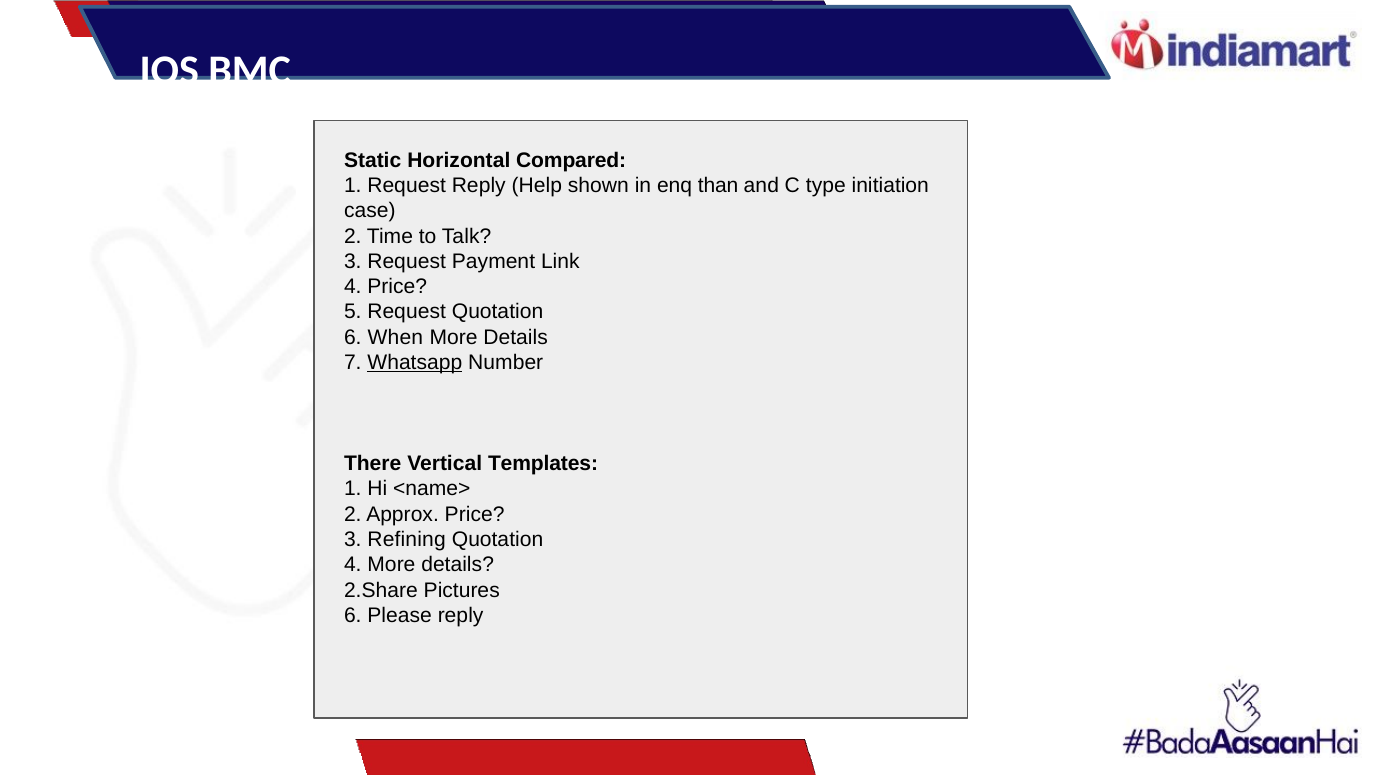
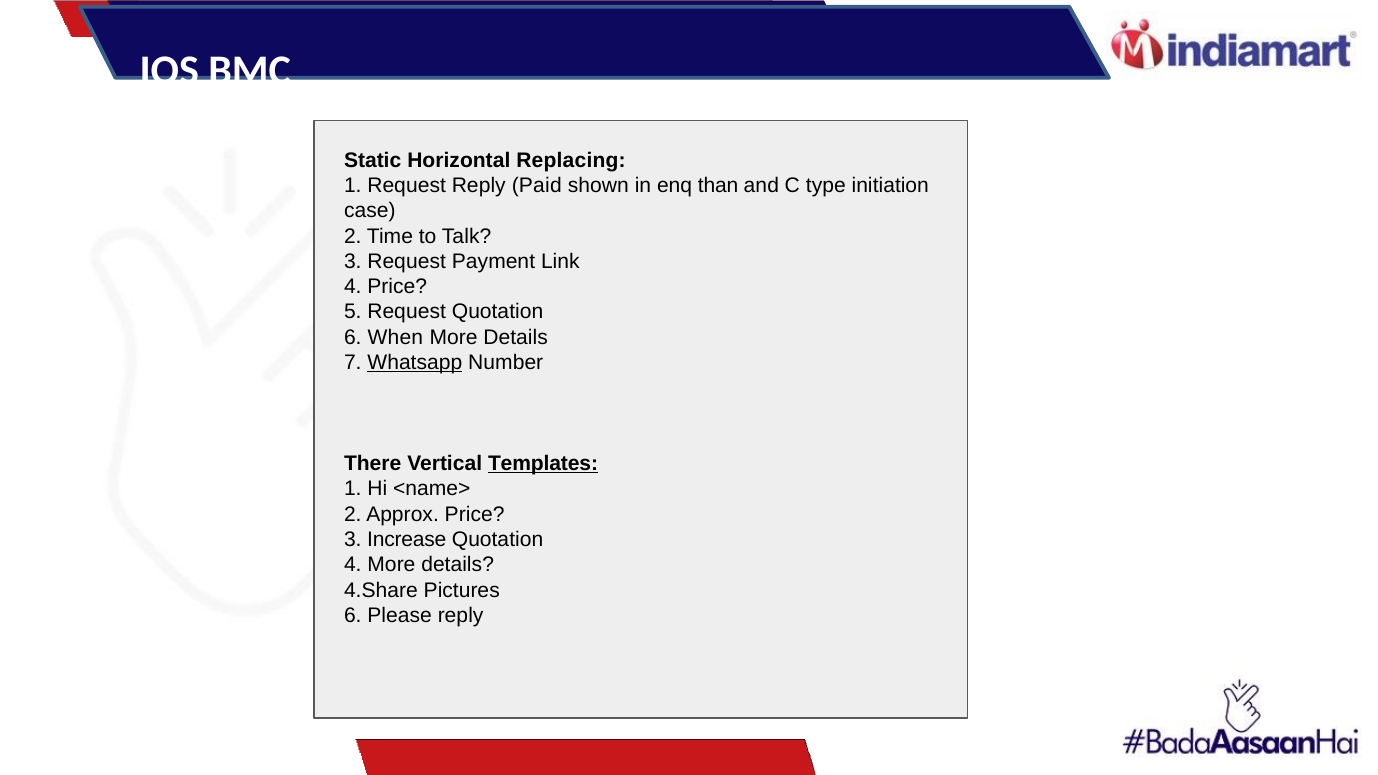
Compared: Compared -> Replacing
Help: Help -> Paid
Templates underline: none -> present
Refining: Refining -> Increase
2.Share: 2.Share -> 4.Share
